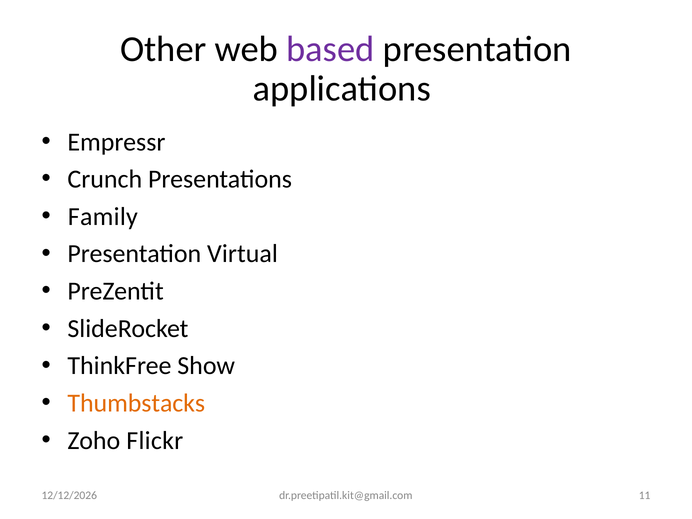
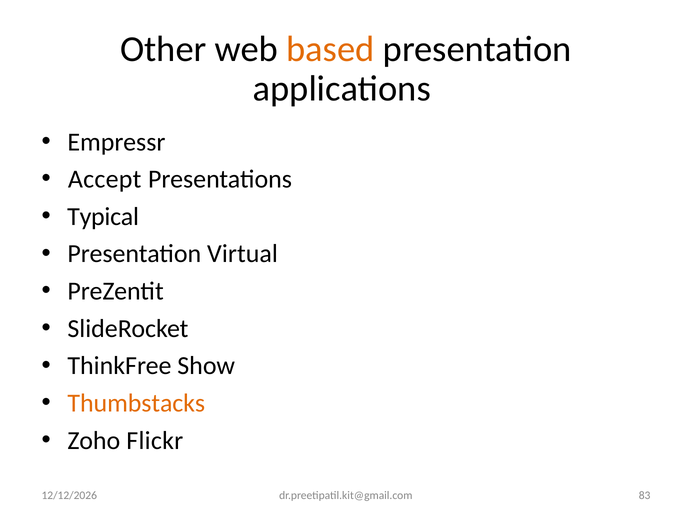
based colour: purple -> orange
Crunch: Crunch -> Accept
Family: Family -> Typical
11: 11 -> 83
